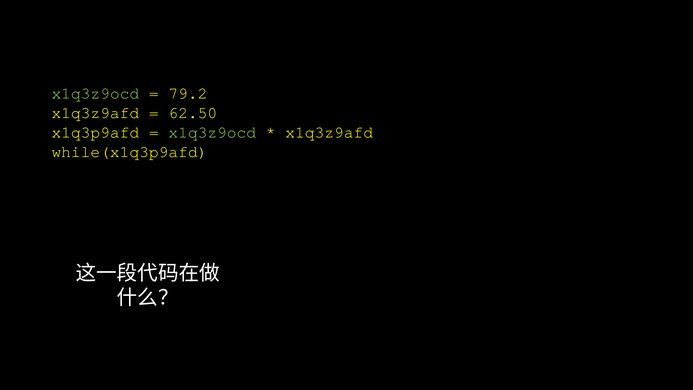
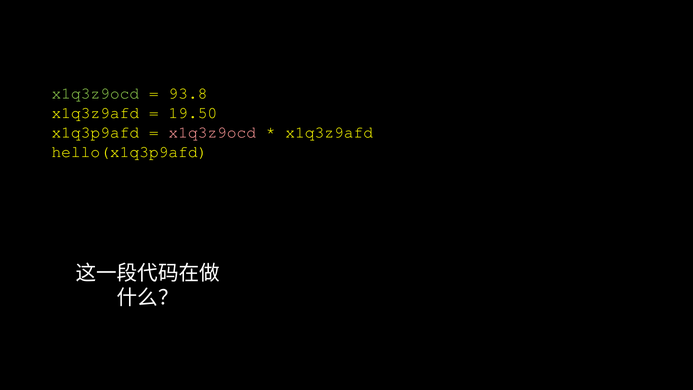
79.2: 79.2 -> 93.8
62.50: 62.50 -> 19.50
x1q3z9ocd at (212, 132) colour: light green -> pink
while(x1q3p9afd: while(x1q3p9afd -> hello(x1q3p9afd
